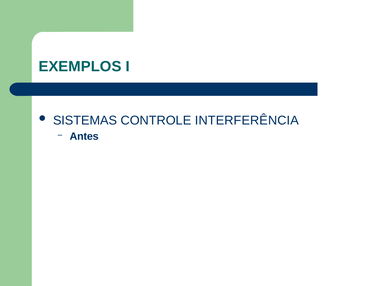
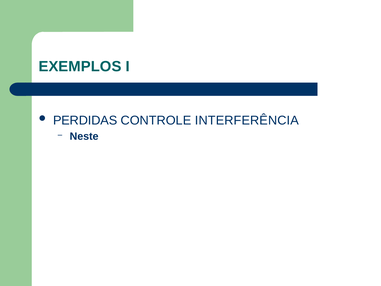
SISTEMAS: SISTEMAS -> PERDIDAS
Antes: Antes -> Neste
